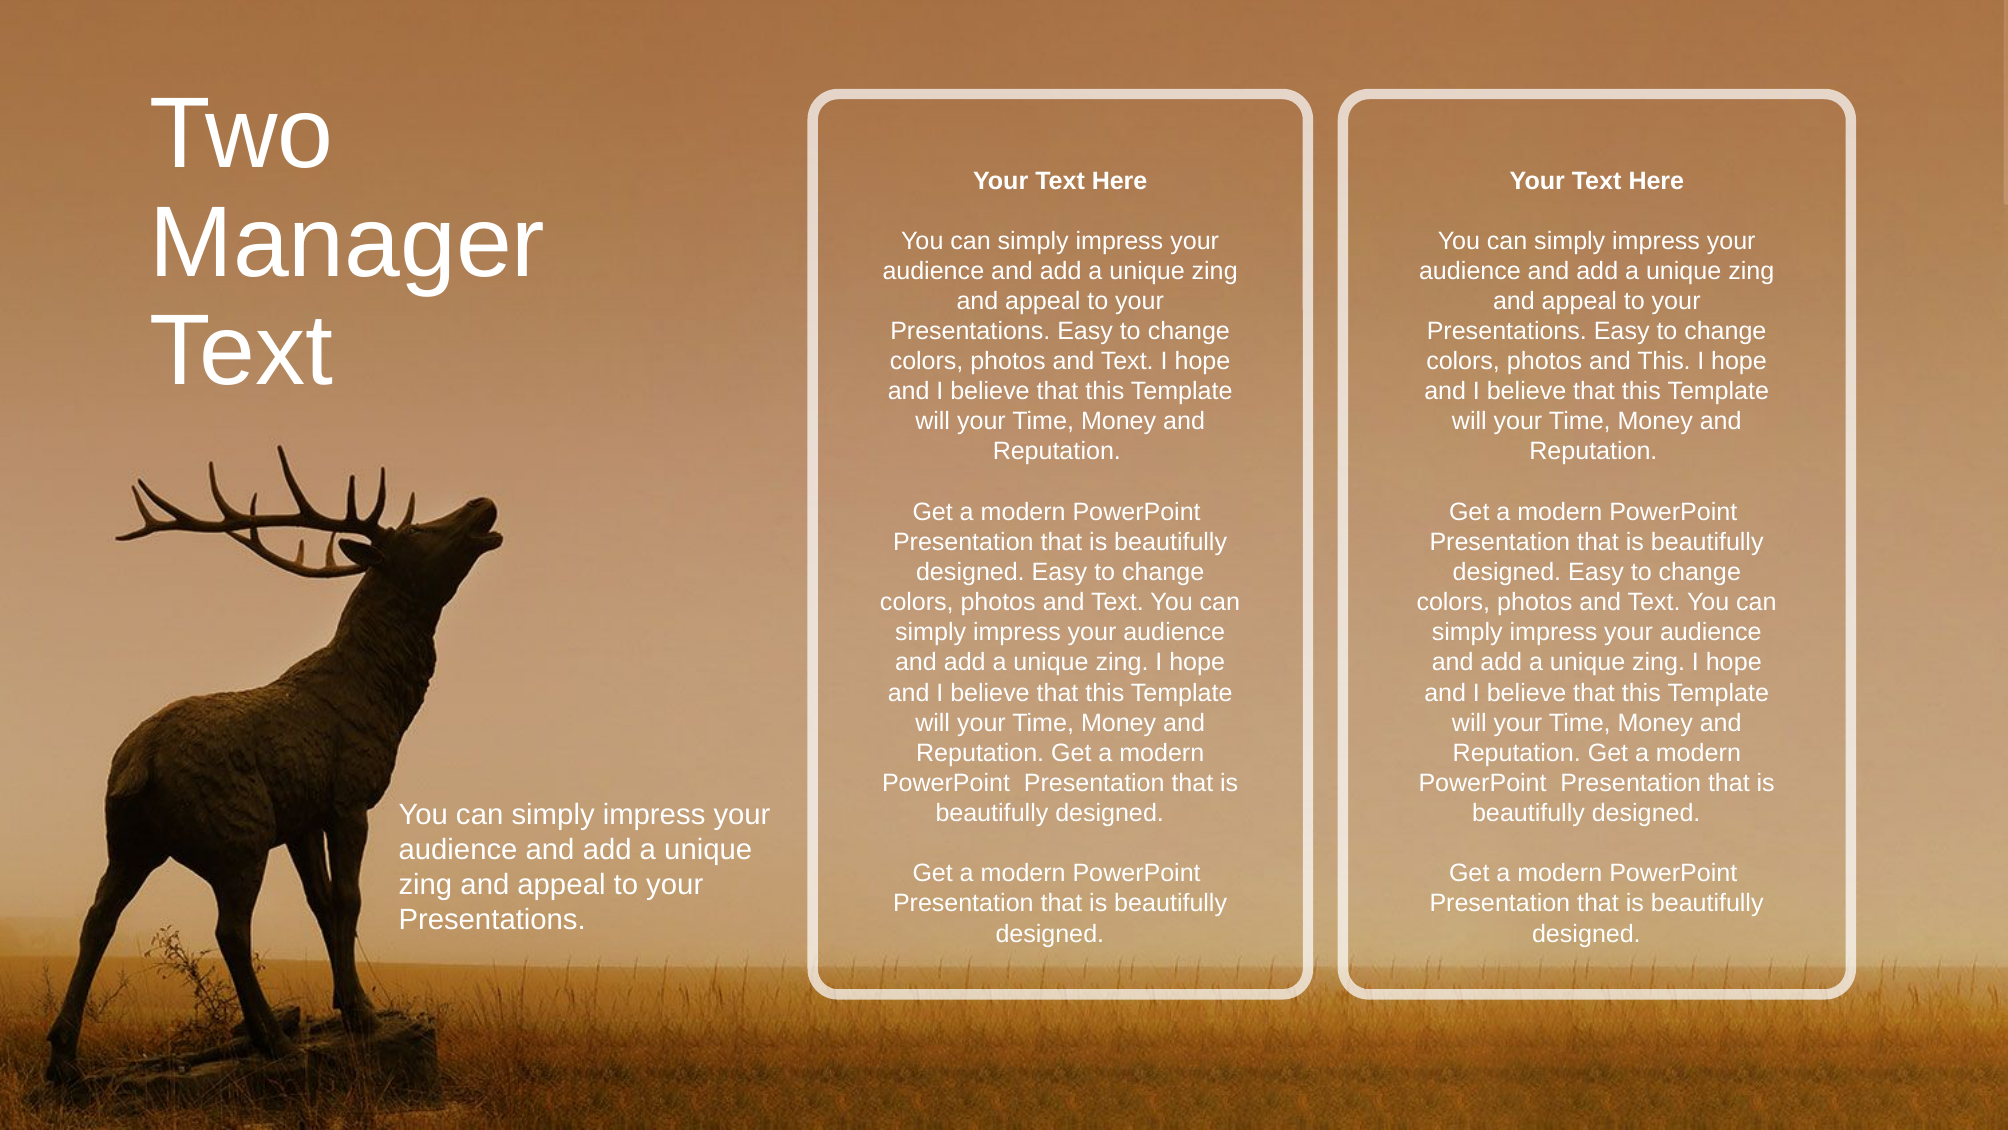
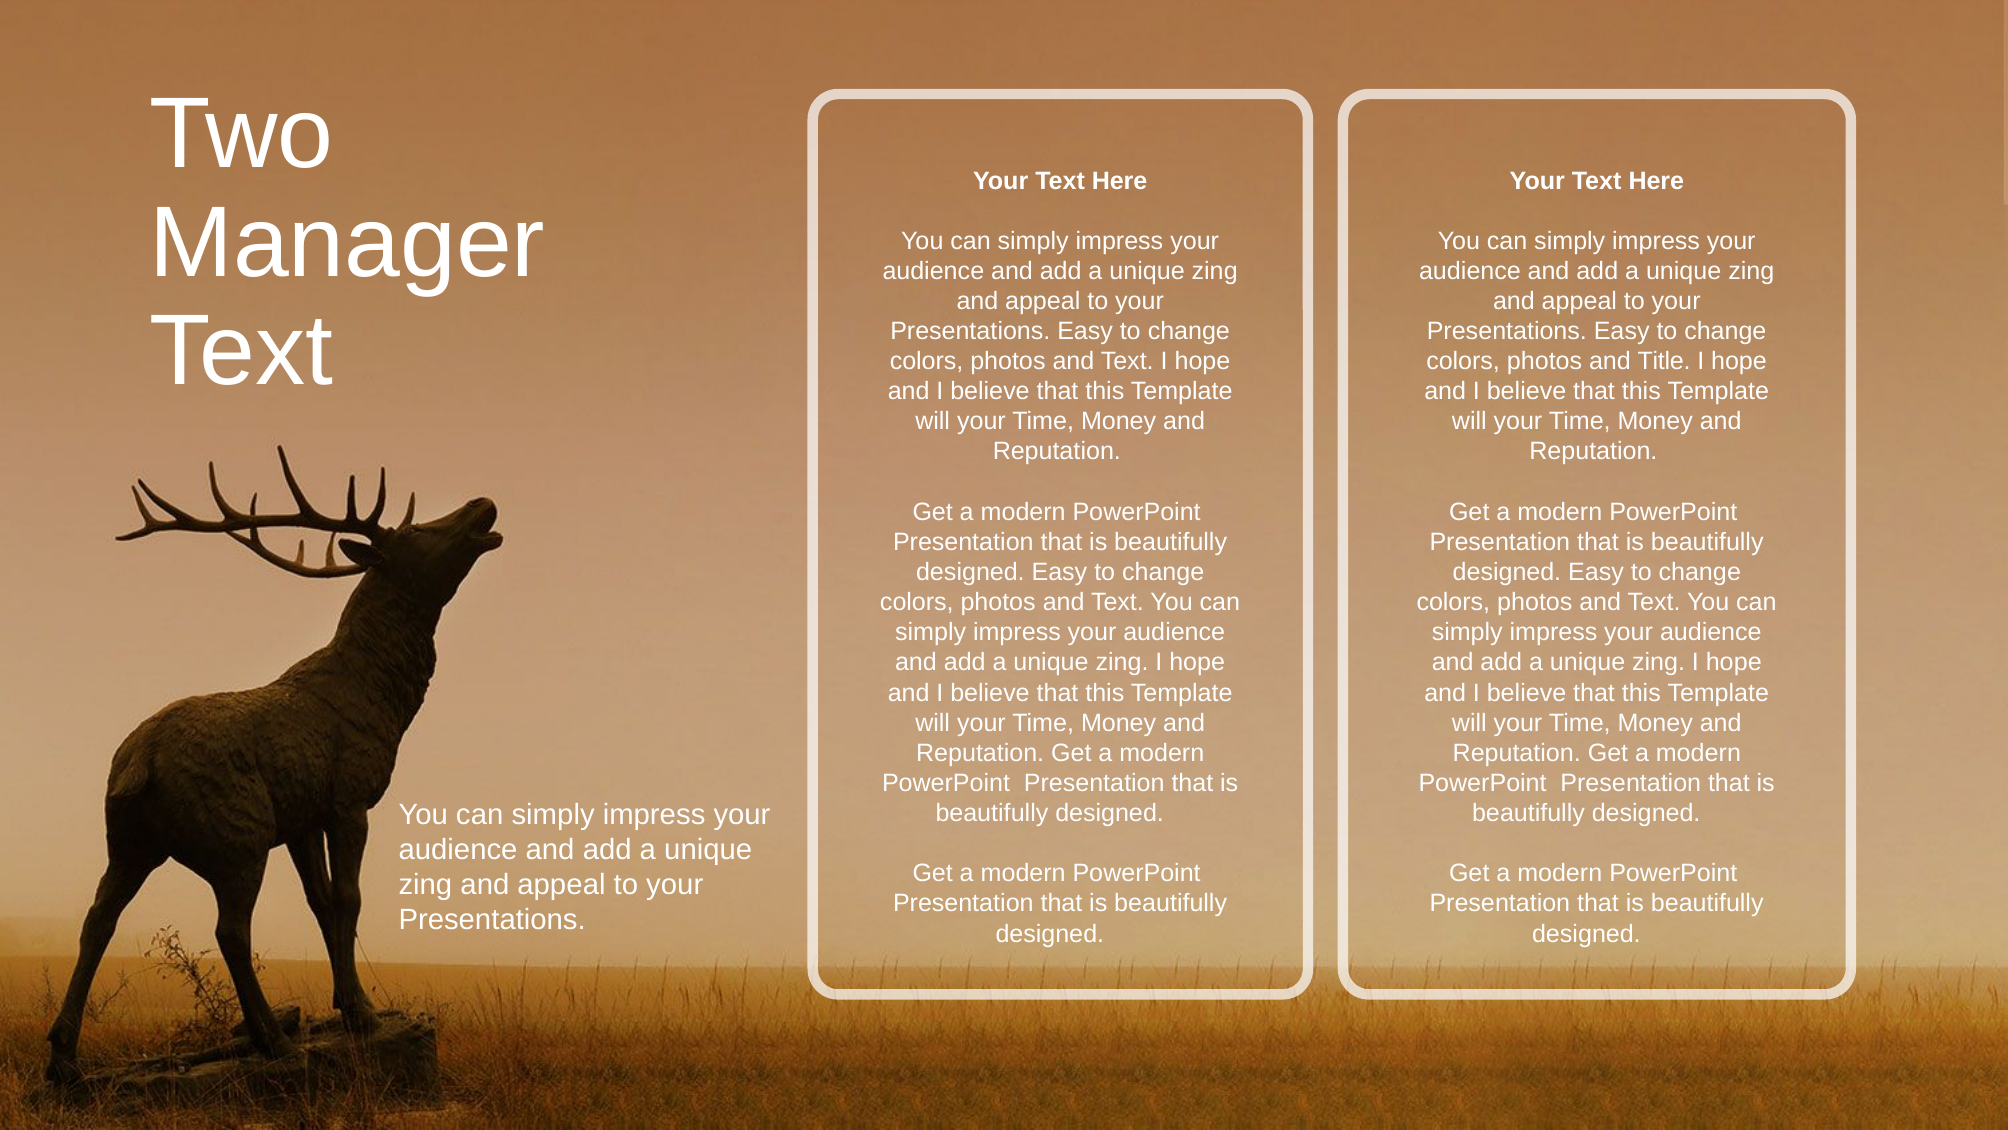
and This: This -> Title
